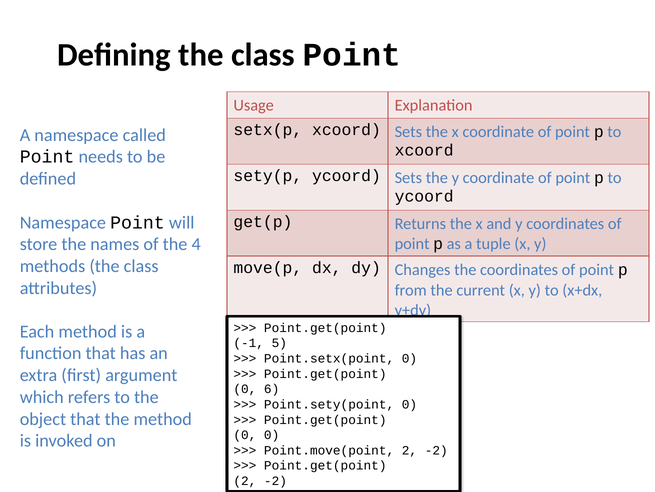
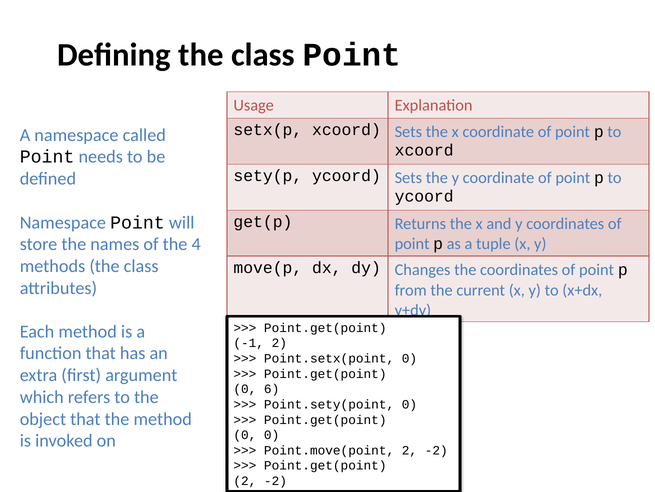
-1 5: 5 -> 2
